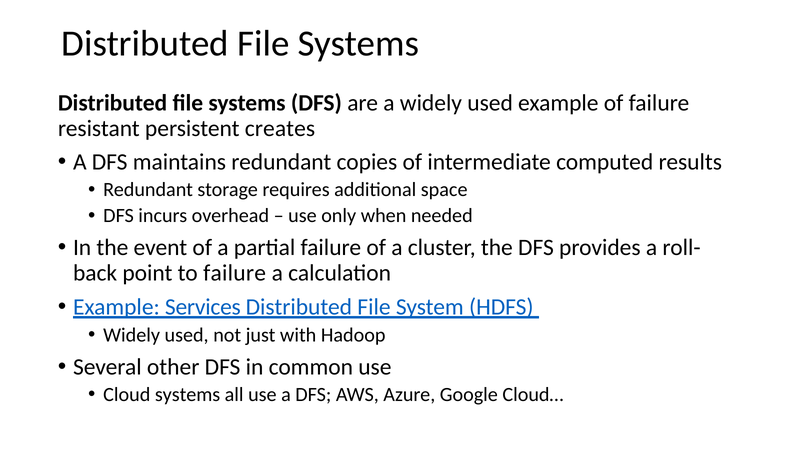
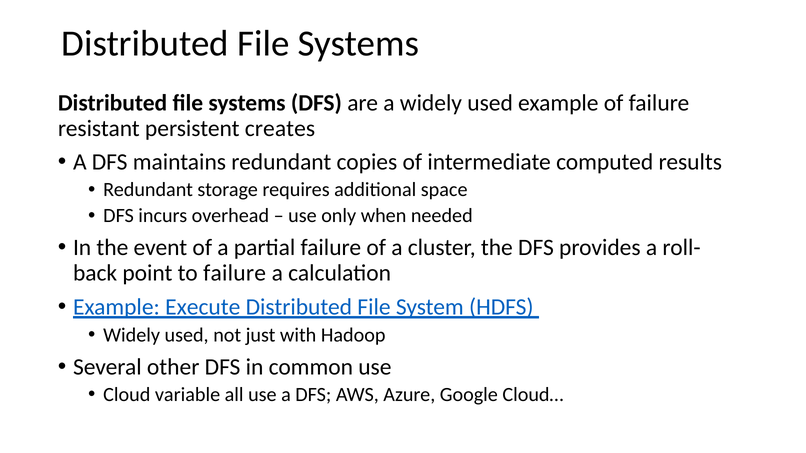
Services: Services -> Execute
Cloud systems: systems -> variable
